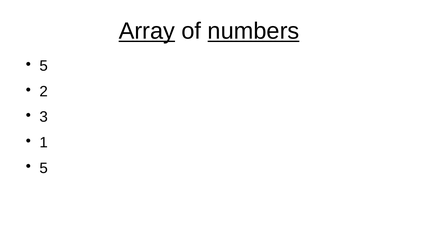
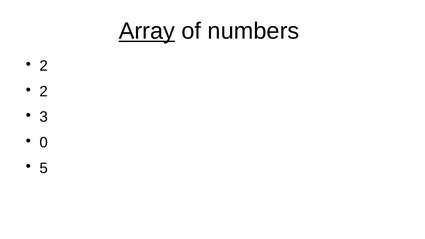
numbers underline: present -> none
5 at (44, 66): 5 -> 2
1: 1 -> 0
